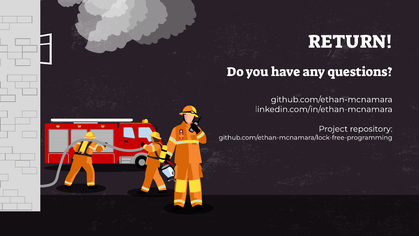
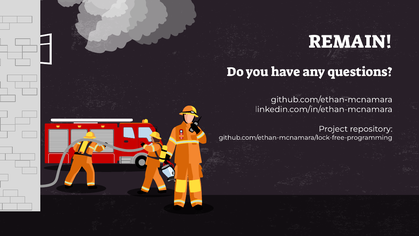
RETURN: RETURN -> REMAIN
